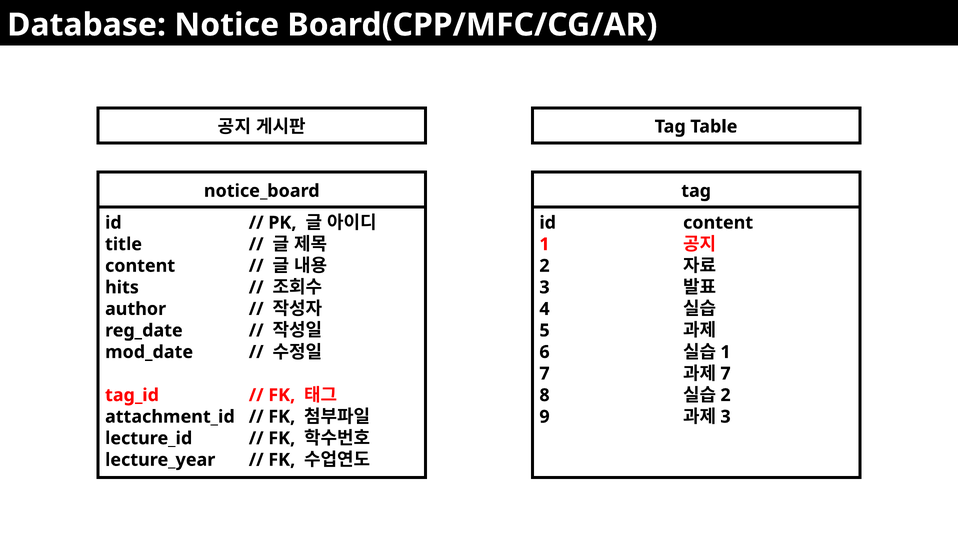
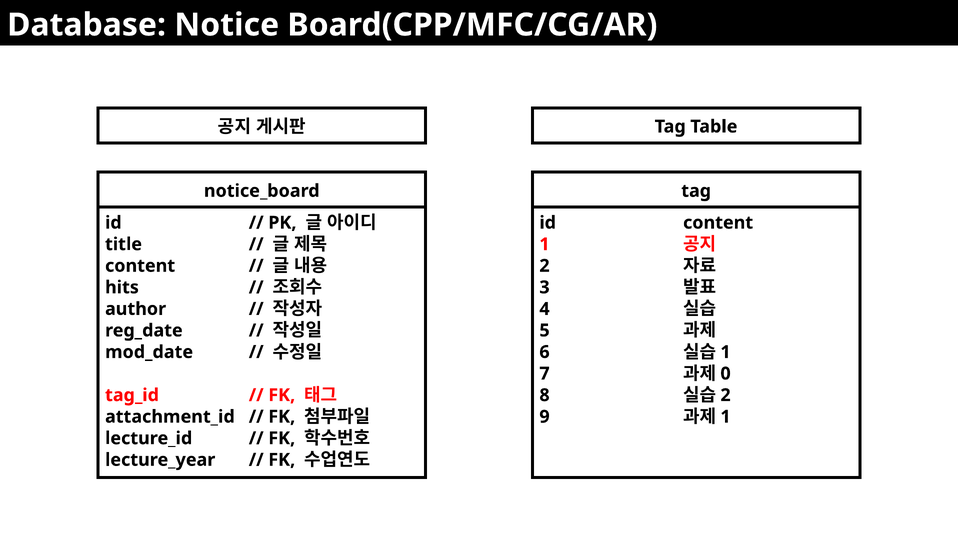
7 at (726, 374): 7 -> 0
3 at (726, 417): 3 -> 1
